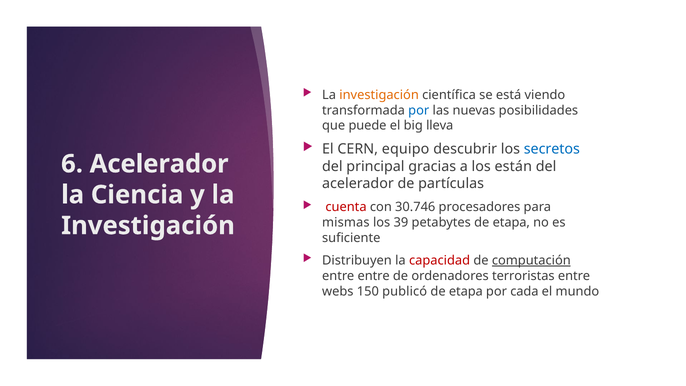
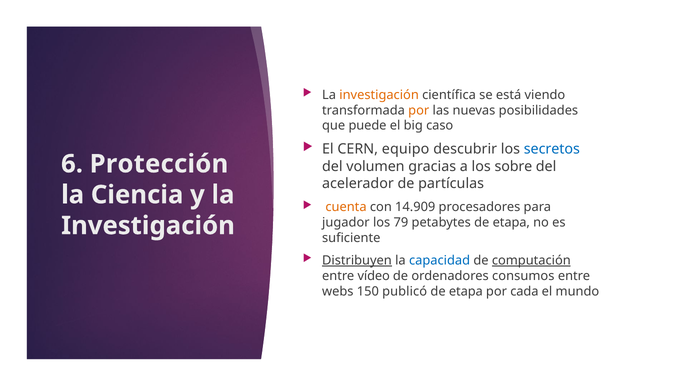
por at (419, 110) colour: blue -> orange
lleva: lleva -> caso
6 Acelerador: Acelerador -> Protección
principal: principal -> volumen
están: están -> sobre
cuenta colour: red -> orange
30.746: 30.746 -> 14.909
mismas: mismas -> jugador
39: 39 -> 79
Distribuyen underline: none -> present
capacidad colour: red -> blue
entre entre: entre -> vídeo
terroristas: terroristas -> consumos
